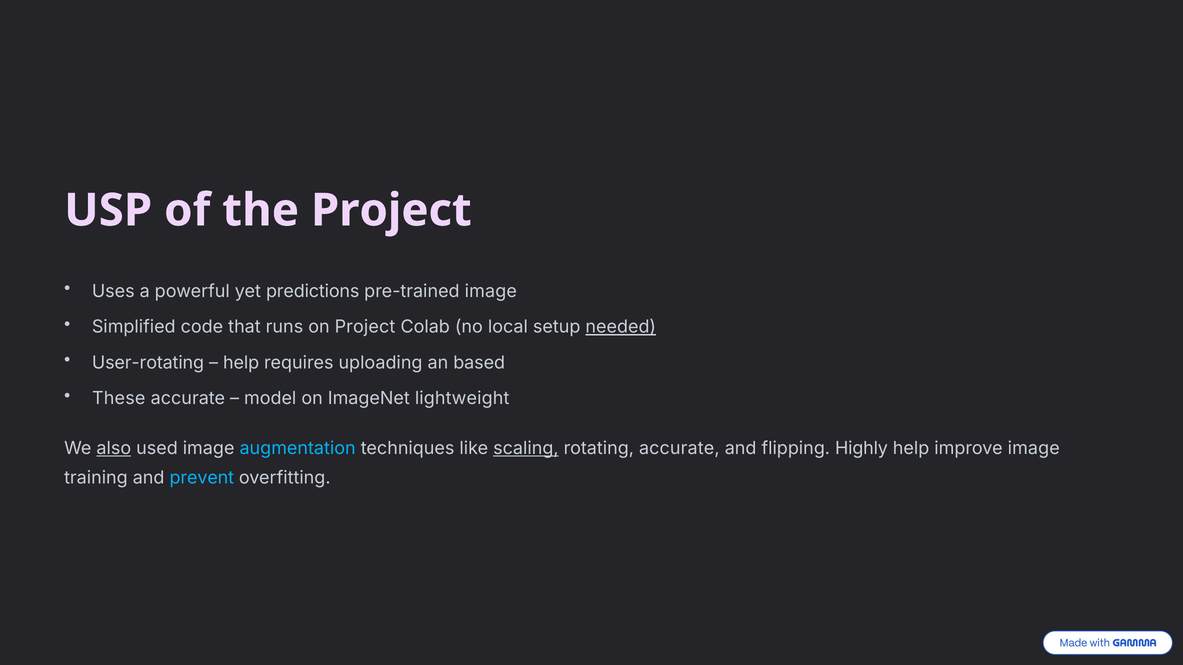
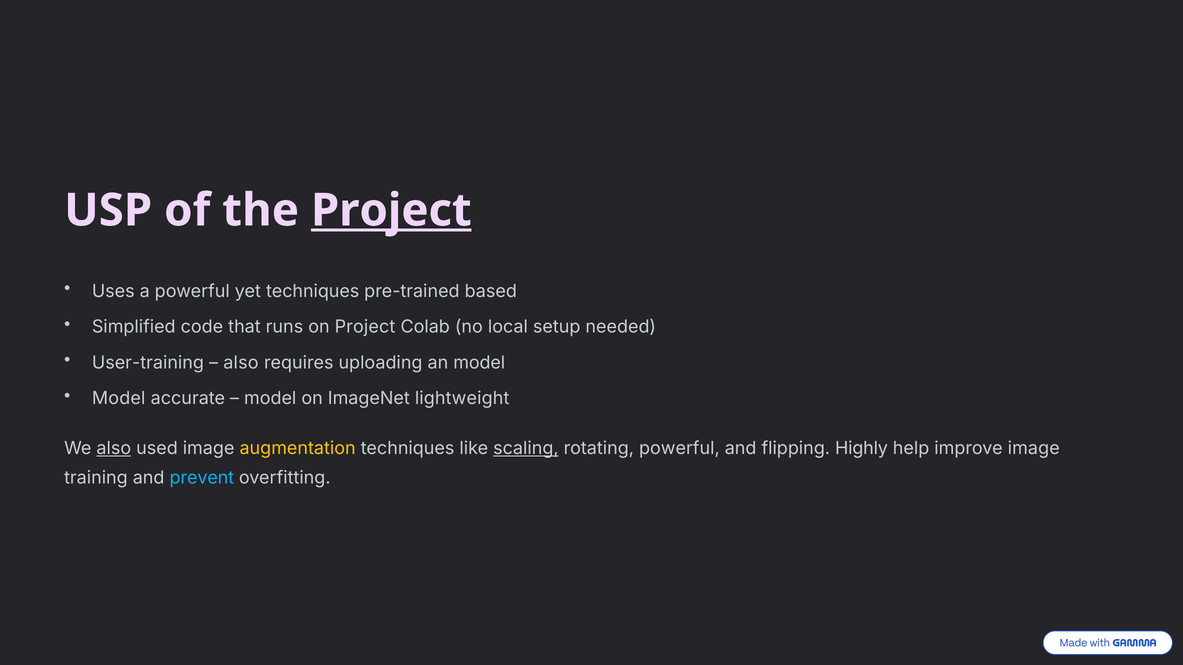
Project at (391, 211) underline: none -> present
yet predictions: predictions -> techniques
pre-trained image: image -> based
needed underline: present -> none
User-rotating: User-rotating -> User-training
help at (241, 363): help -> also
an based: based -> model
These at (119, 399): These -> Model
augmentation colour: light blue -> yellow
rotating accurate: accurate -> powerful
